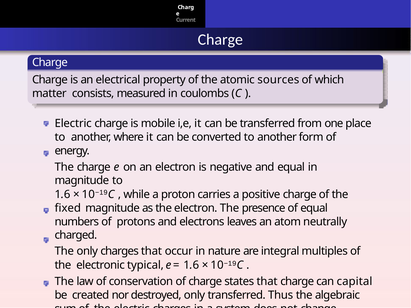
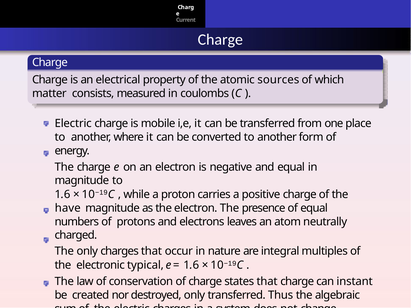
fixed: fixed -> have
capital: capital -> instant
